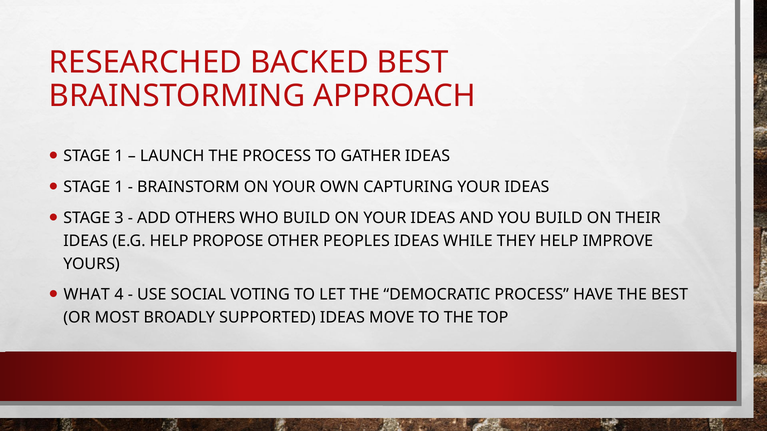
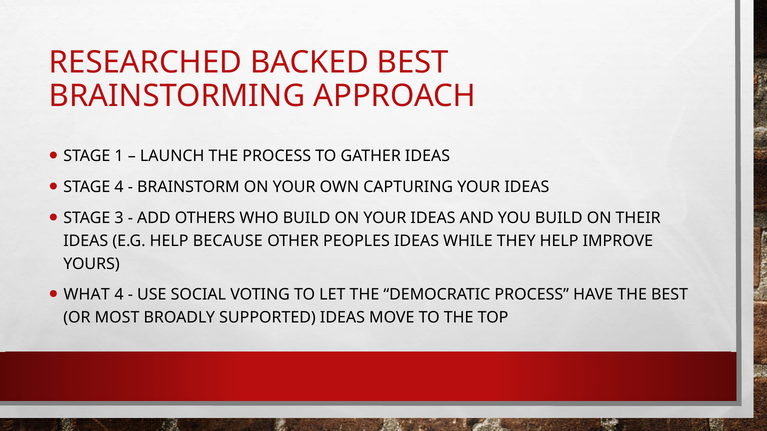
1 at (119, 187): 1 -> 4
PROPOSE: PROPOSE -> BECAUSE
